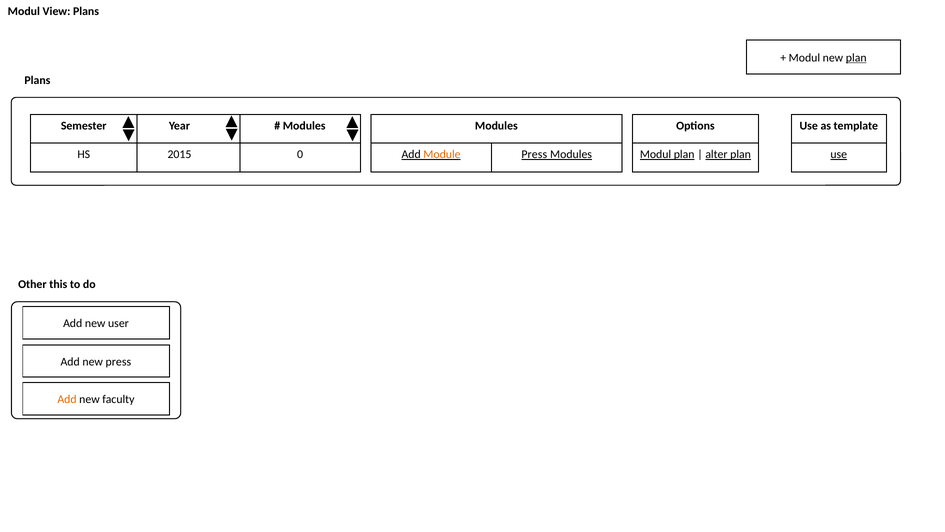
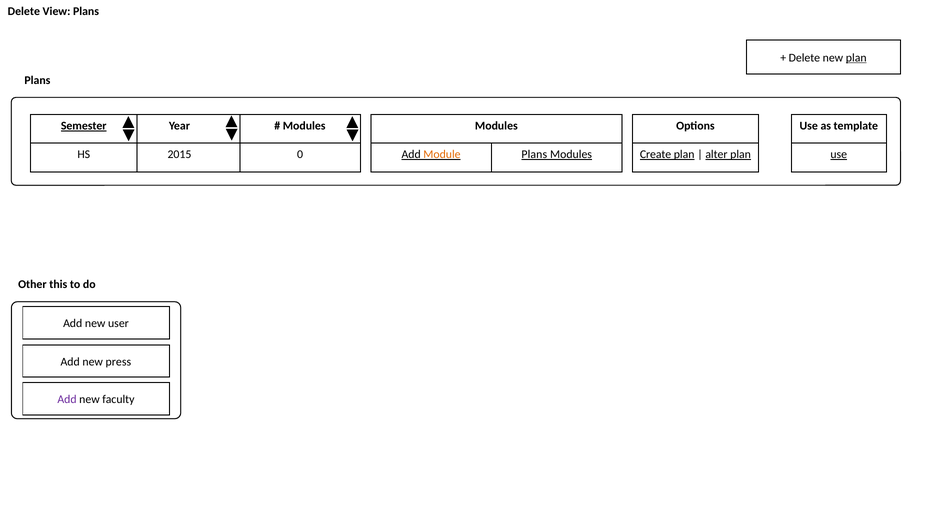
Modul at (24, 11): Modul -> Delete
Modul at (804, 58): Modul -> Delete
Semester underline: none -> present
Press at (534, 154): Press -> Plans
Modules Modul: Modul -> Create
Add at (67, 399) colour: orange -> purple
